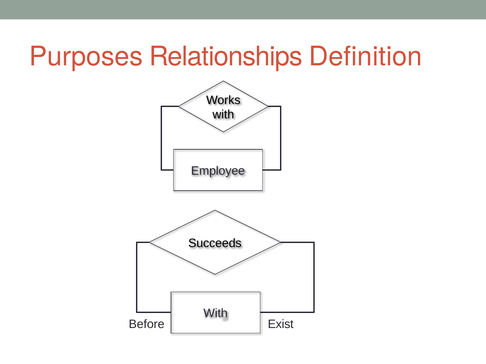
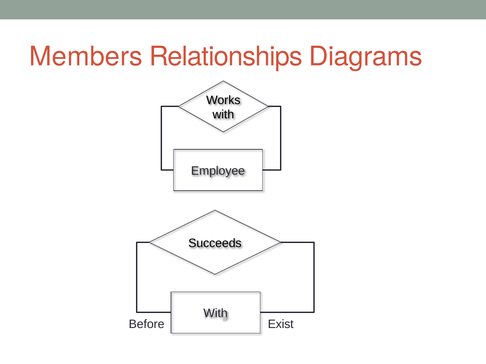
Purposes: Purposes -> Members
Definition: Definition -> Diagrams
